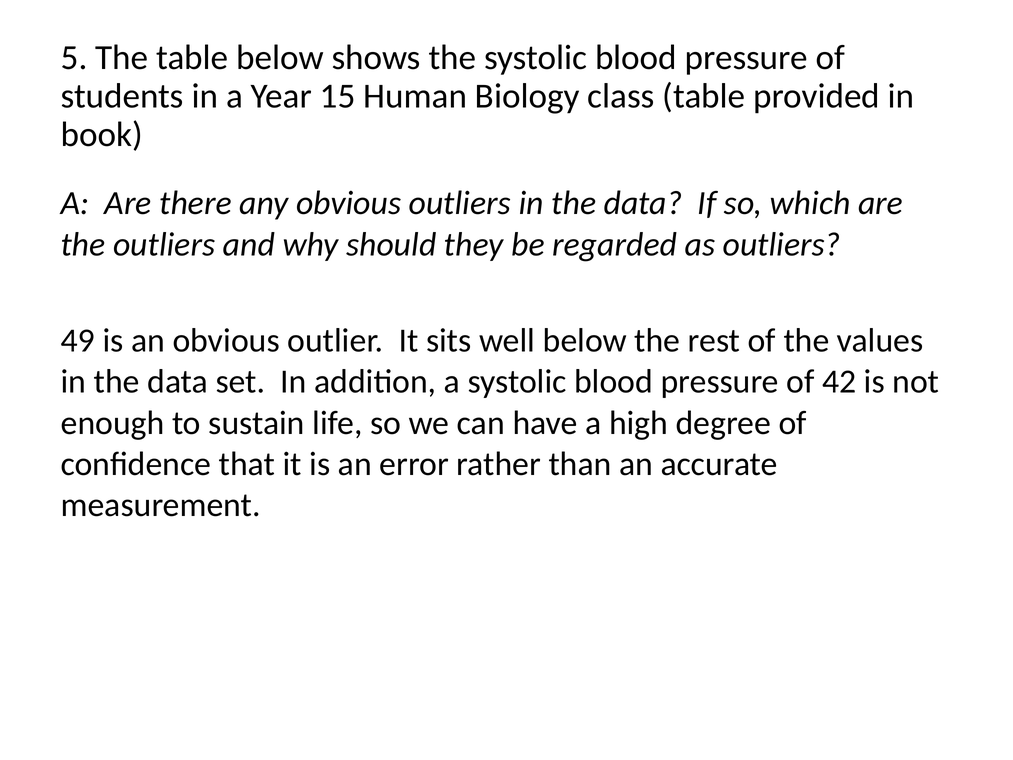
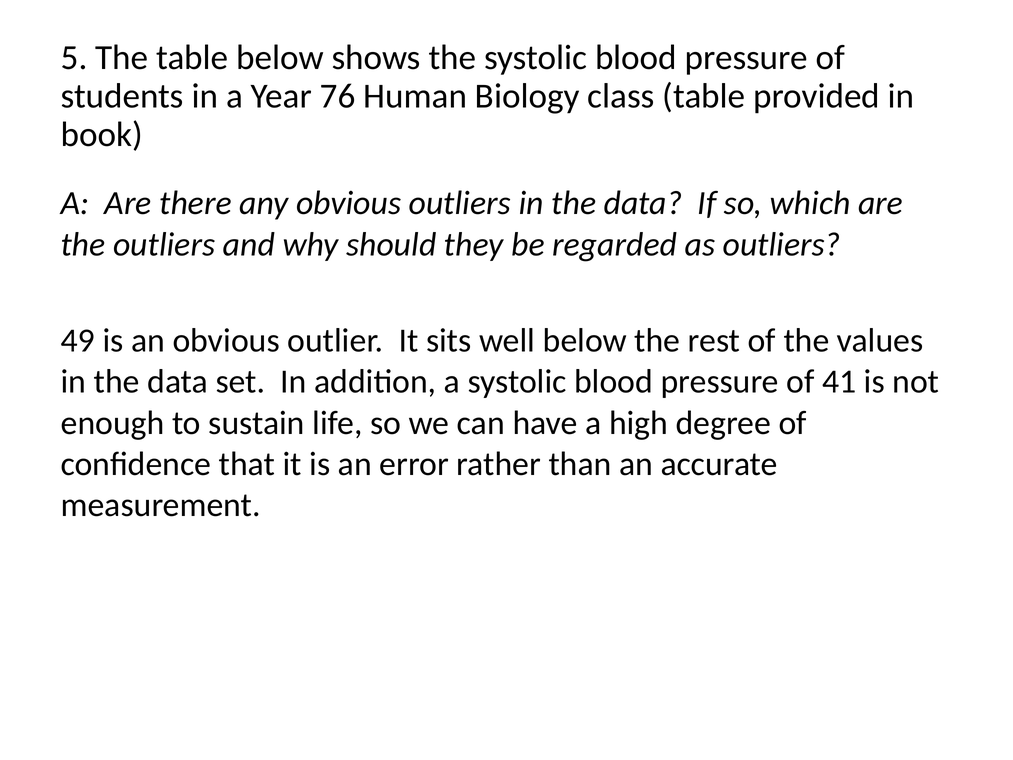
15: 15 -> 76
42: 42 -> 41
